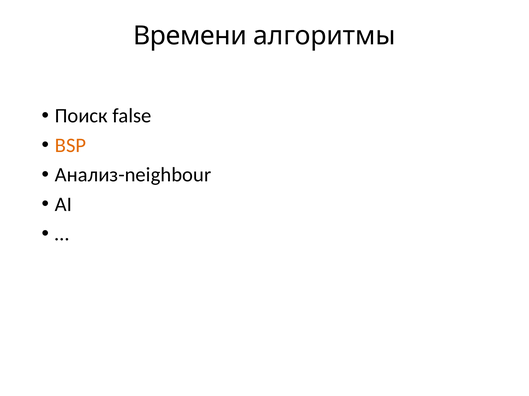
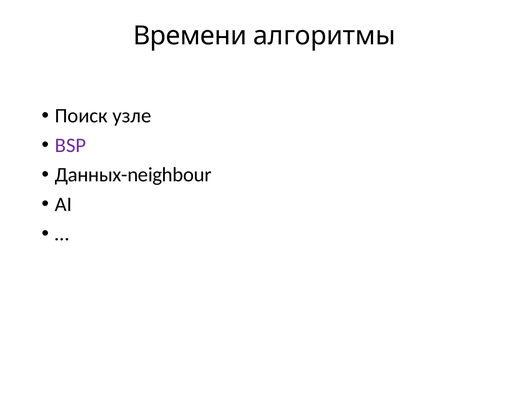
false: false -> узле
BSP colour: orange -> purple
Анализ-neighbour: Анализ-neighbour -> Данных-neighbour
